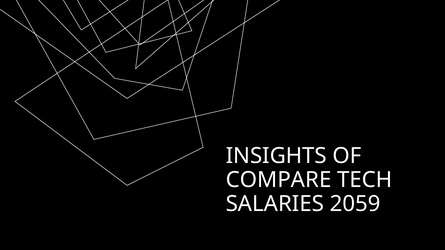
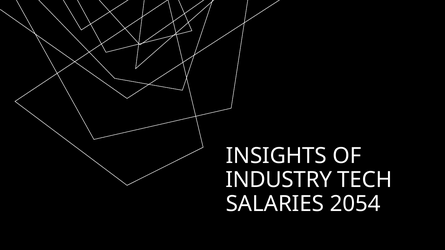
COMPARE: COMPARE -> INDUSTRY
2059: 2059 -> 2054
